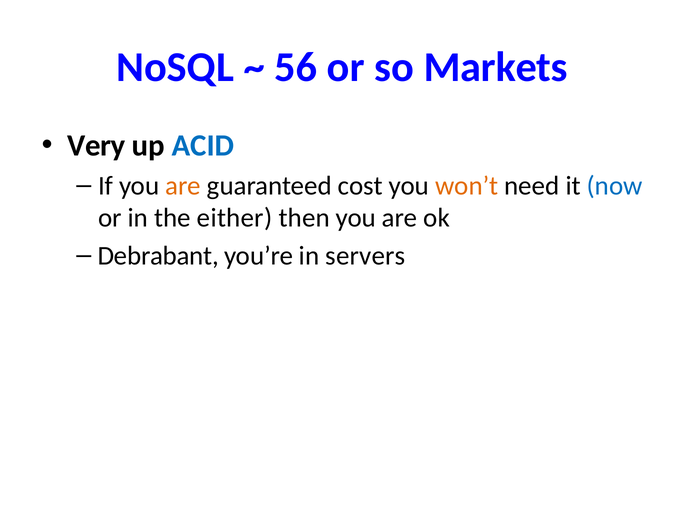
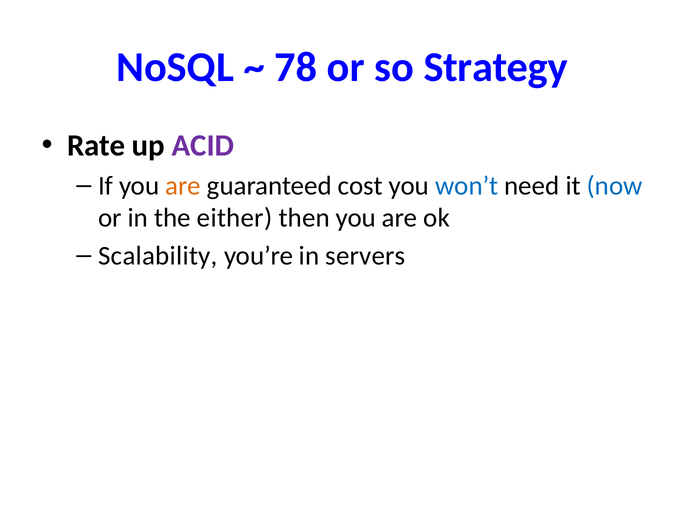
56: 56 -> 78
Markets: Markets -> Strategy
Very: Very -> Rate
ACID colour: blue -> purple
won’t colour: orange -> blue
Debrabant: Debrabant -> Scalability
